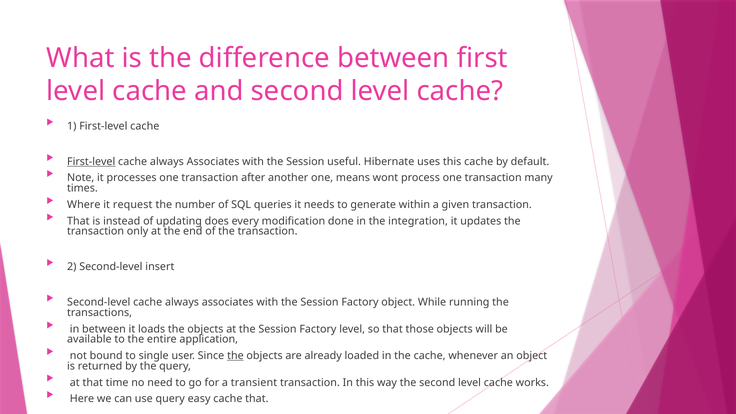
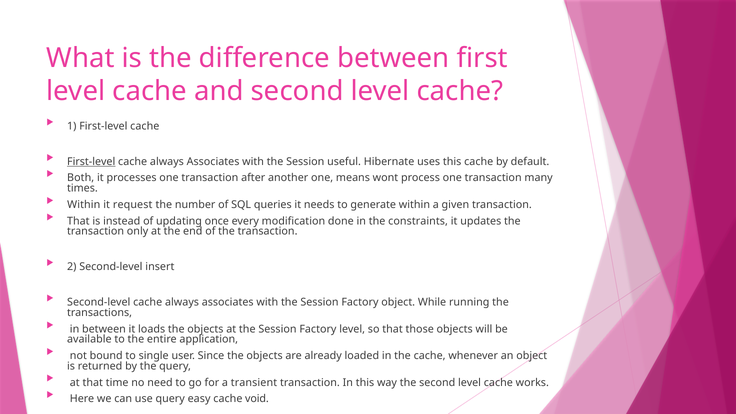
Note: Note -> Both
Where at (84, 205): Where -> Within
does: does -> once
integration: integration -> constraints
the at (235, 356) underline: present -> none
cache that: that -> void
